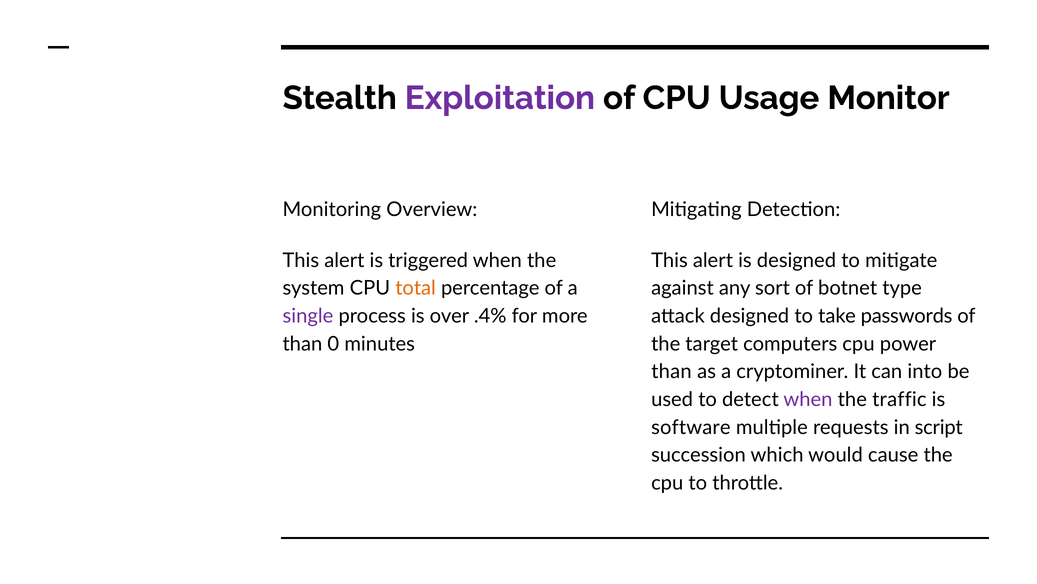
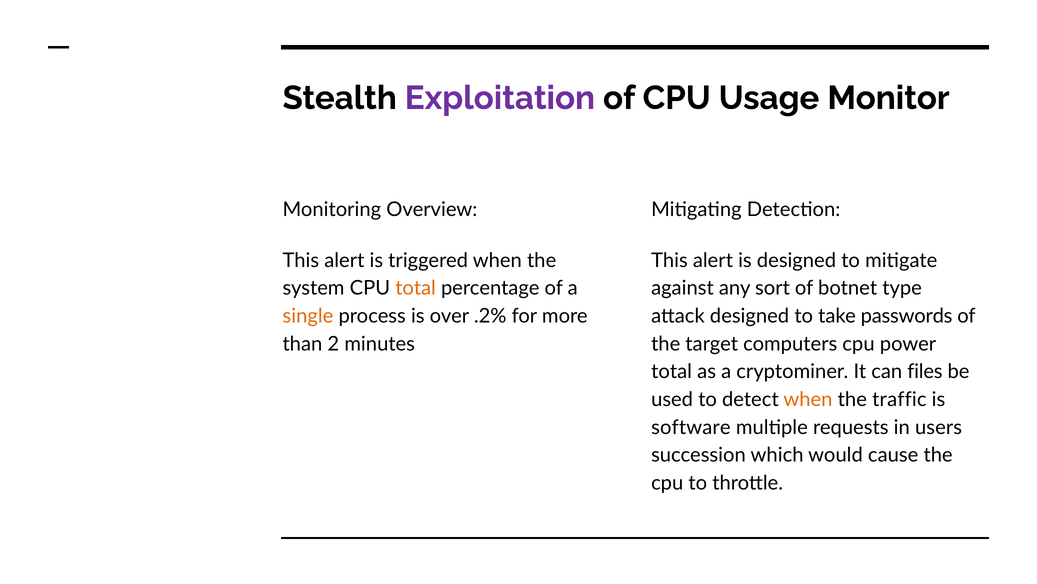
single colour: purple -> orange
.4%: .4% -> .2%
0: 0 -> 2
than at (671, 371): than -> total
into: into -> files
when at (808, 399) colour: purple -> orange
script: script -> users
